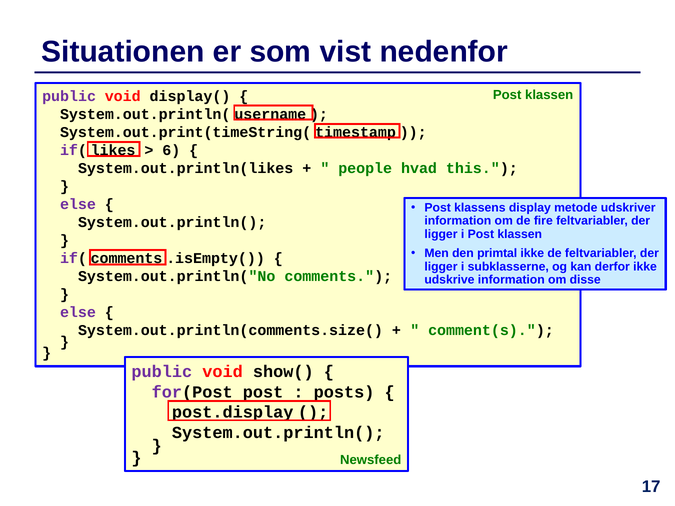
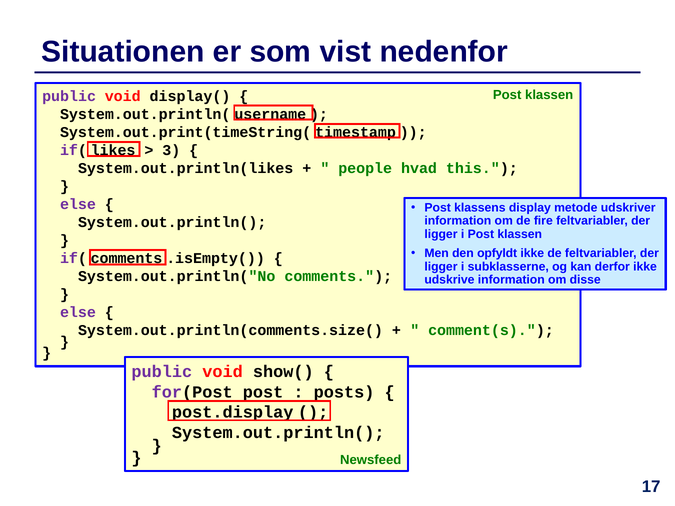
6: 6 -> 3
primtal: primtal -> opfyldt
